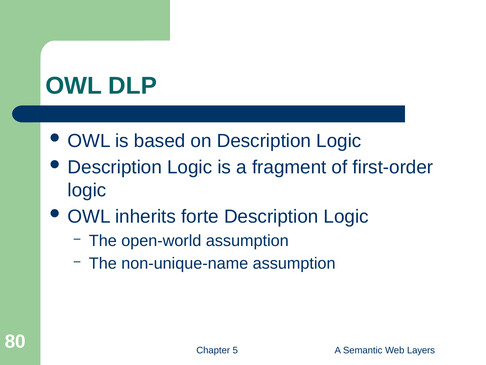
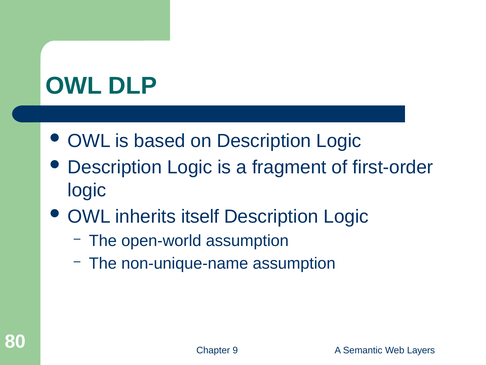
forte: forte -> itself
5: 5 -> 9
